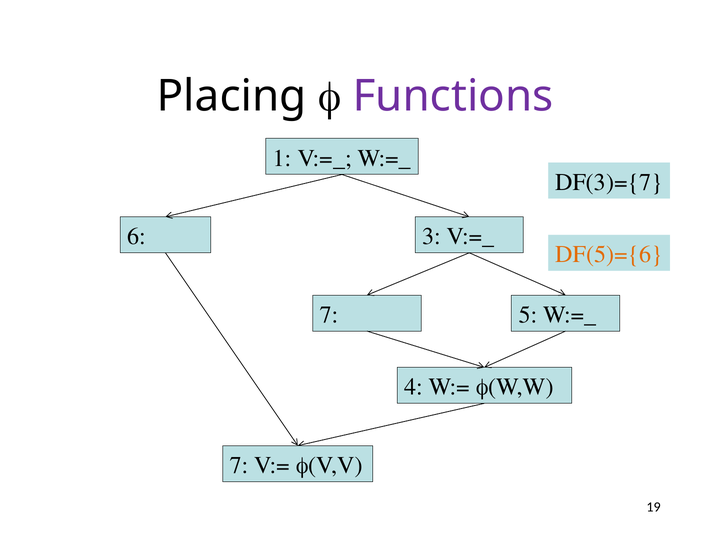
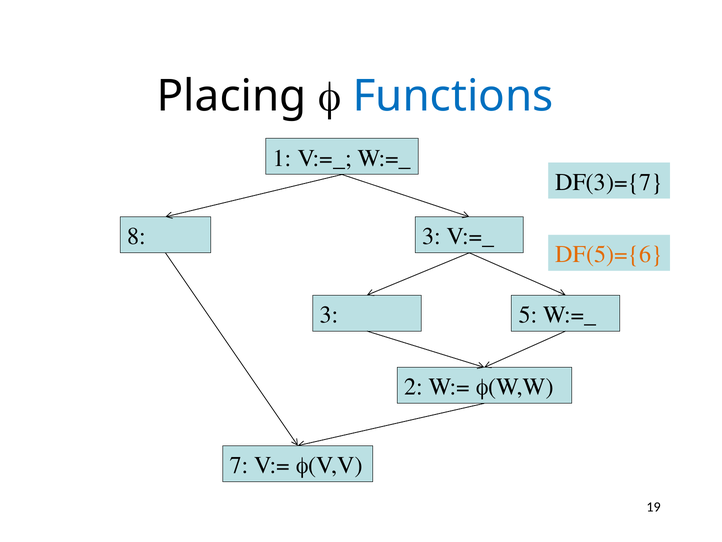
Functions colour: purple -> blue
6: 6 -> 8
7 at (329, 314): 7 -> 3
4: 4 -> 2
